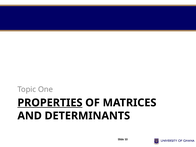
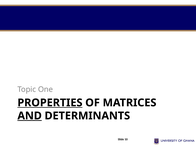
AND underline: none -> present
